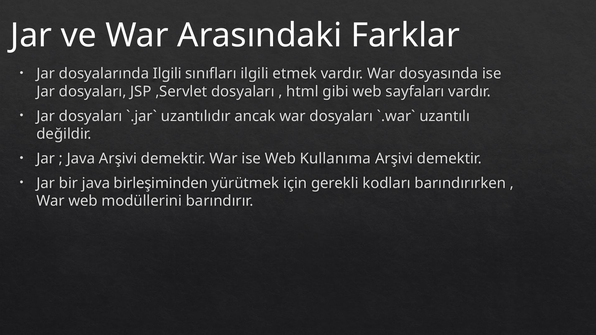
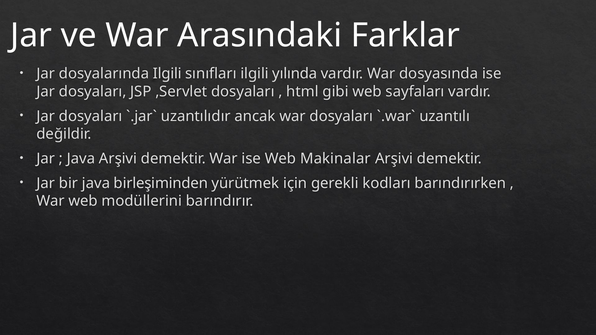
etmek: etmek -> yılında
Kullanıma: Kullanıma -> Makinalar
